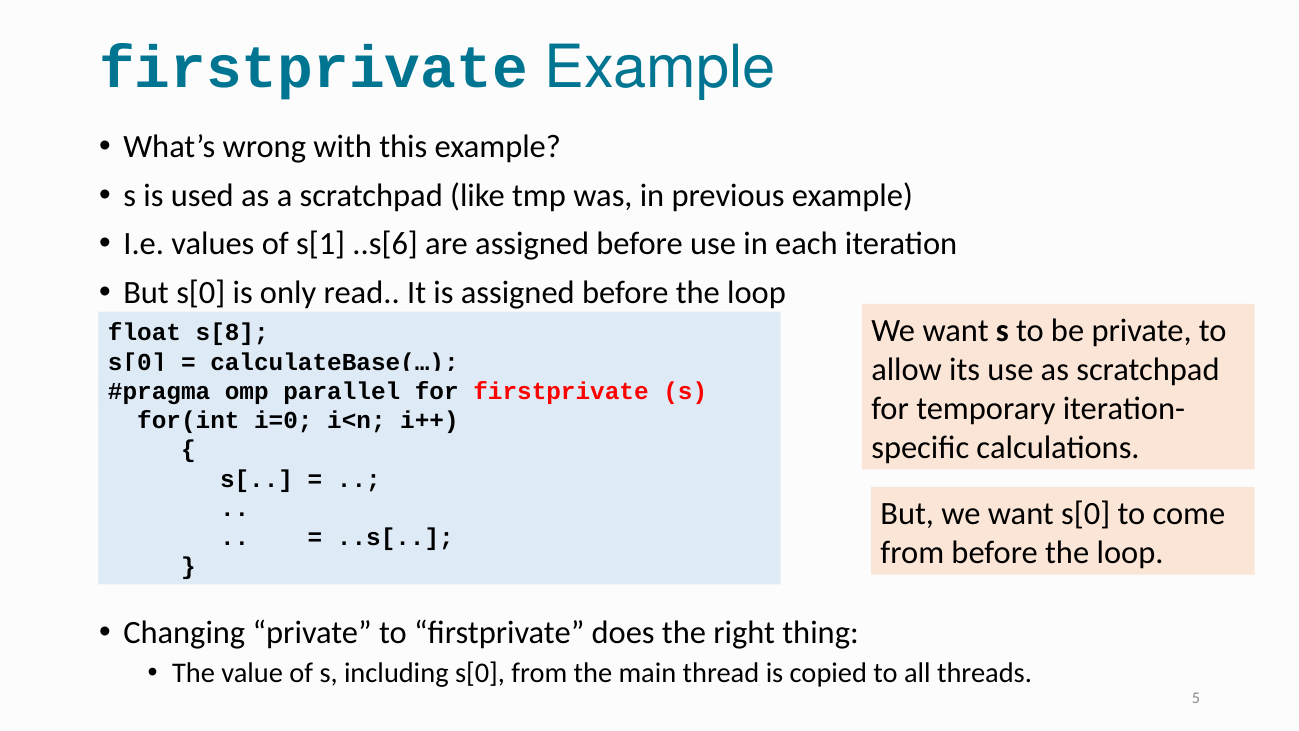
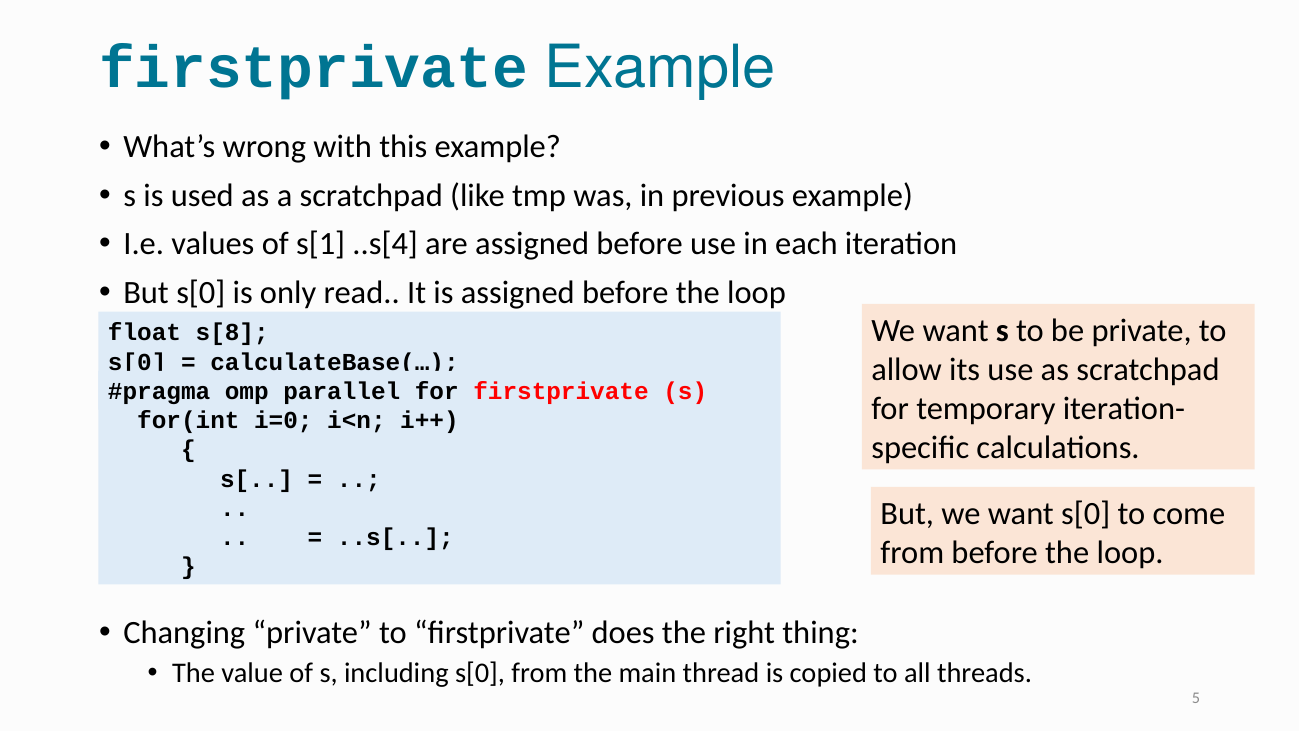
..s[6: ..s[6 -> ..s[4
